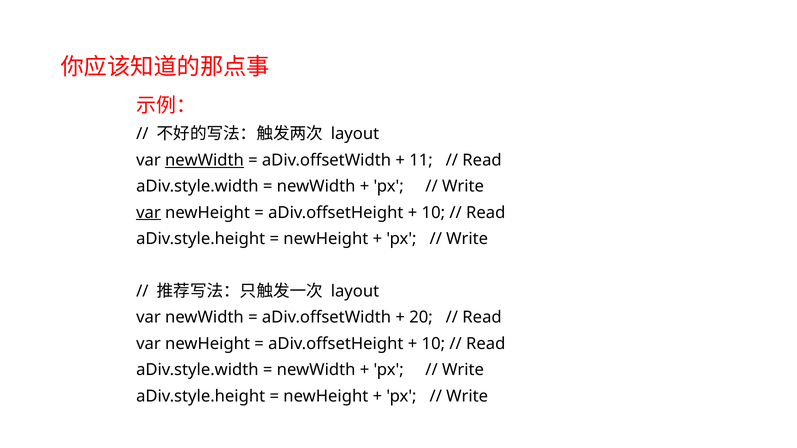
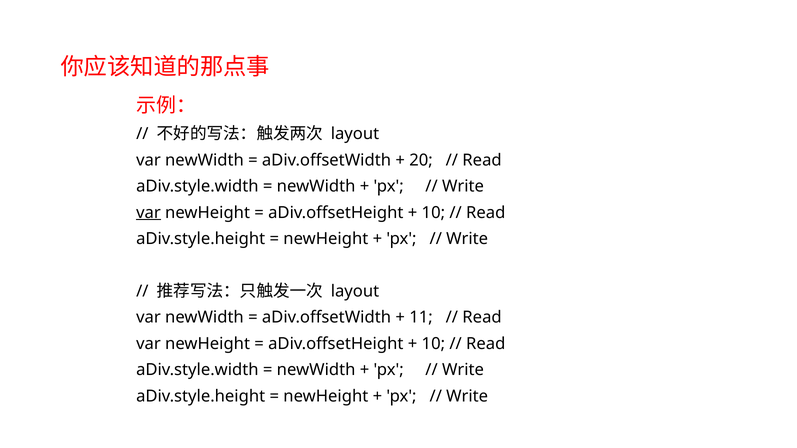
newWidth at (204, 160) underline: present -> none
11: 11 -> 20
20: 20 -> 11
